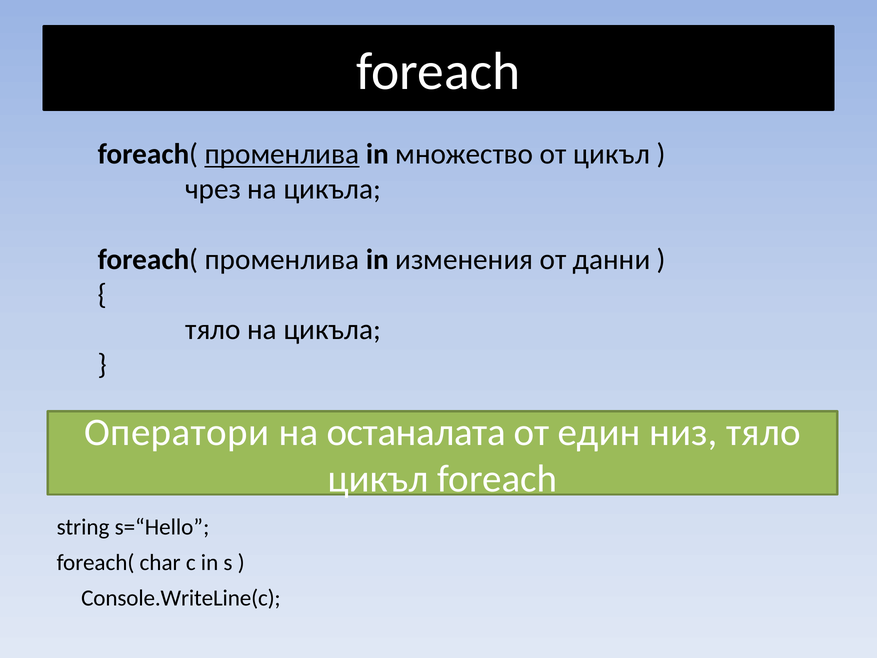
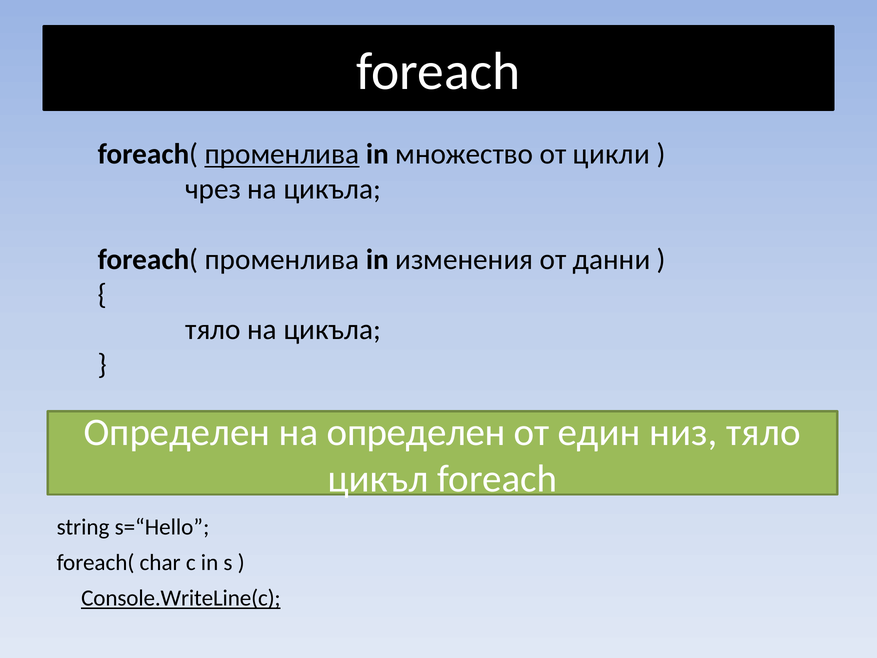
от цикъл: цикъл -> цикли
Оператори at (177, 432): Оператори -> Определен
на останалата: останалата -> определен
Console.WriteLine(c underline: none -> present
